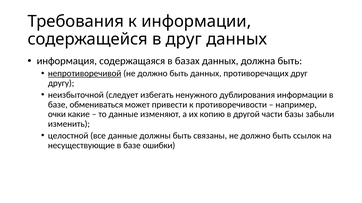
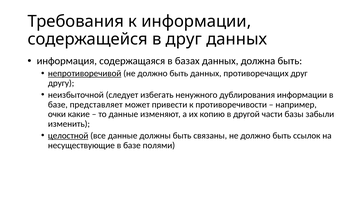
обмениваться: обмениваться -> представляет
целостной underline: none -> present
ошибки: ошибки -> полями
